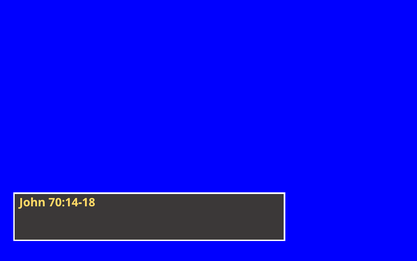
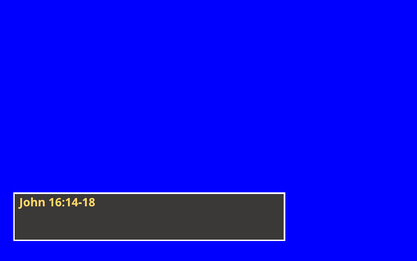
70:14-18: 70:14-18 -> 16:14-18
